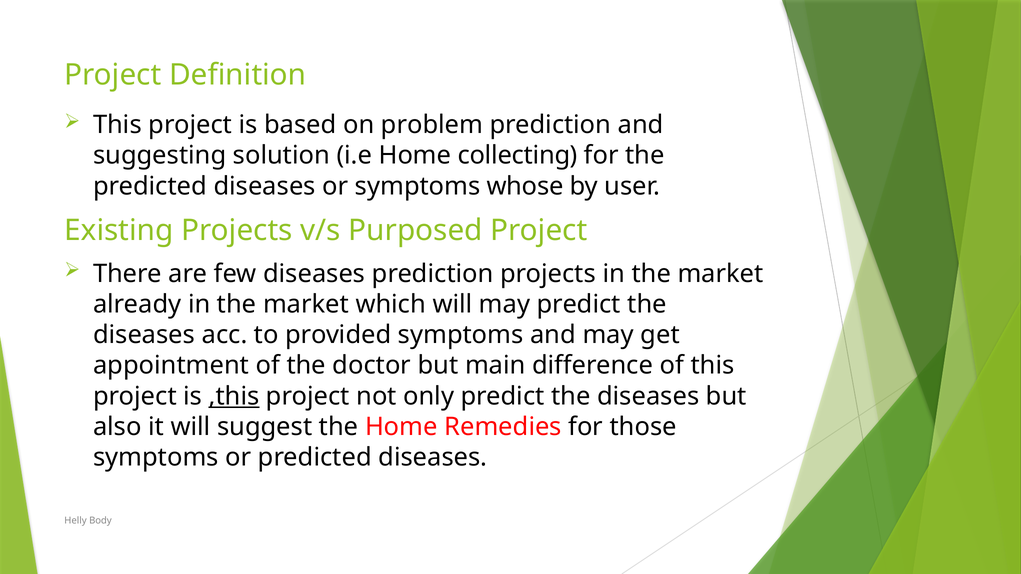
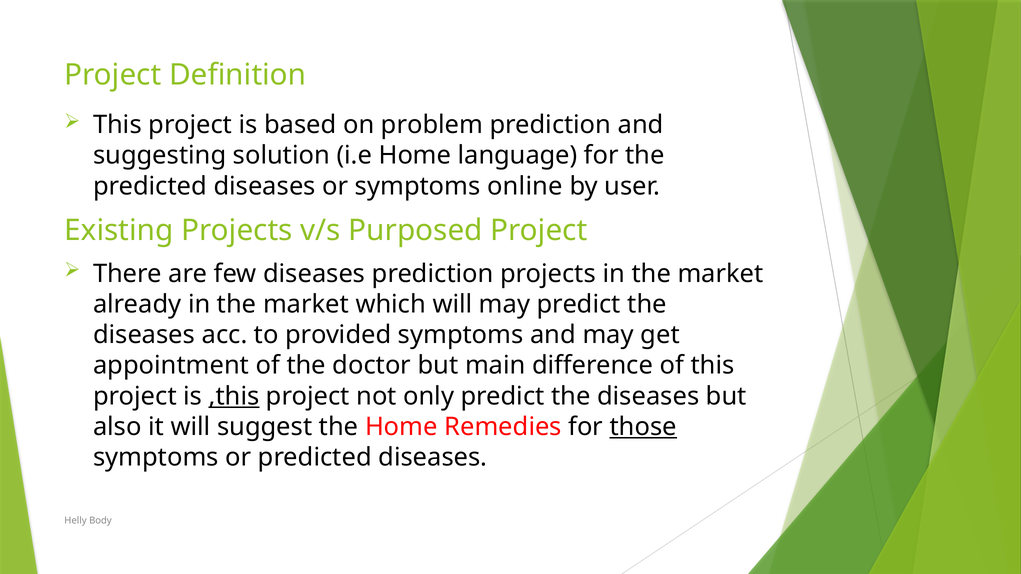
collecting: collecting -> language
whose: whose -> online
those underline: none -> present
